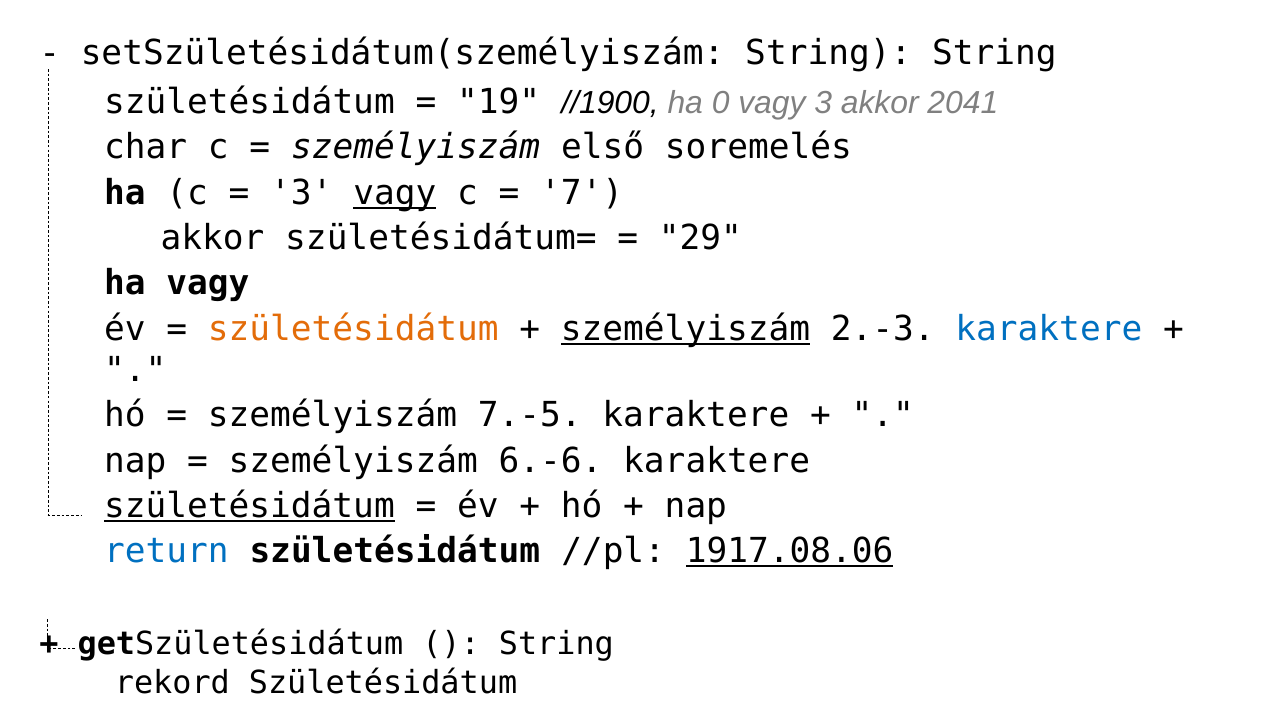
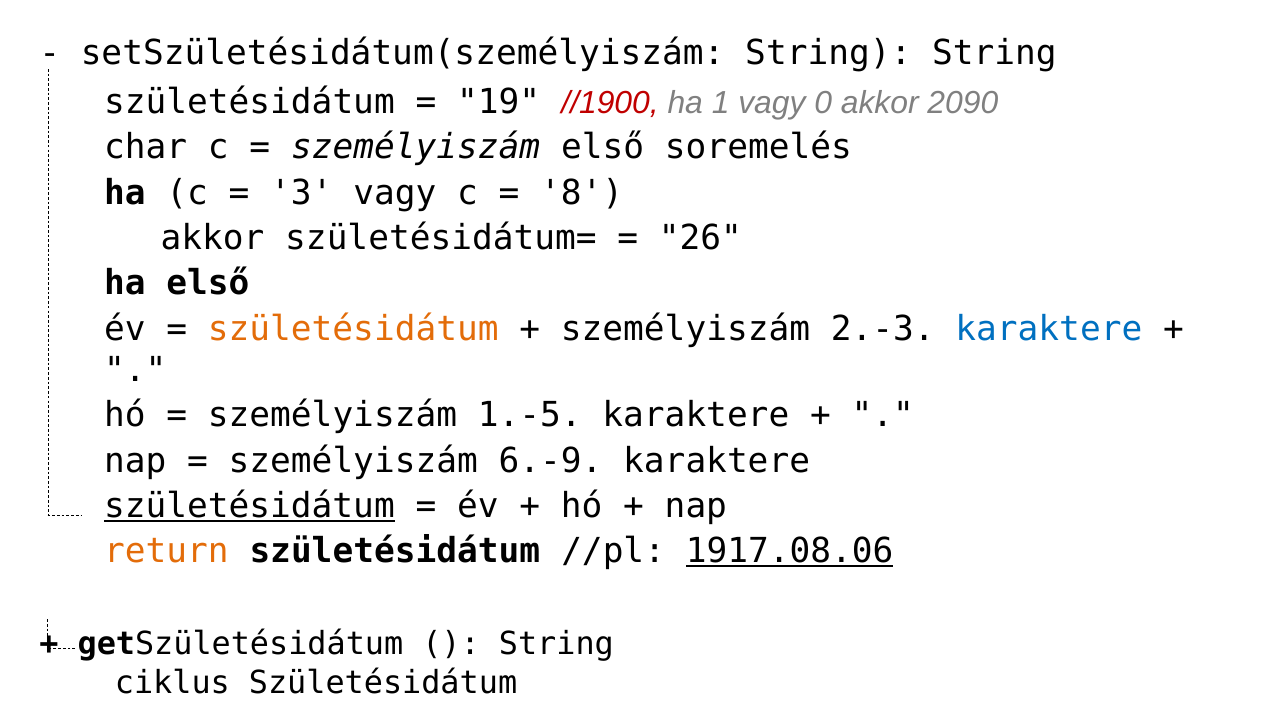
//1900 colour: black -> red
0: 0 -> 1
vagy 3: 3 -> 0
2041: 2041 -> 2090
vagy at (395, 193) underline: present -> none
7: 7 -> 8
29: 29 -> 26
ha vagy: vagy -> első
személyiszám at (685, 329) underline: present -> none
7.-5: 7.-5 -> 1.-5
6.-6: 6.-6 -> 6.-9
return colour: blue -> orange
rekord: rekord -> ciklus
